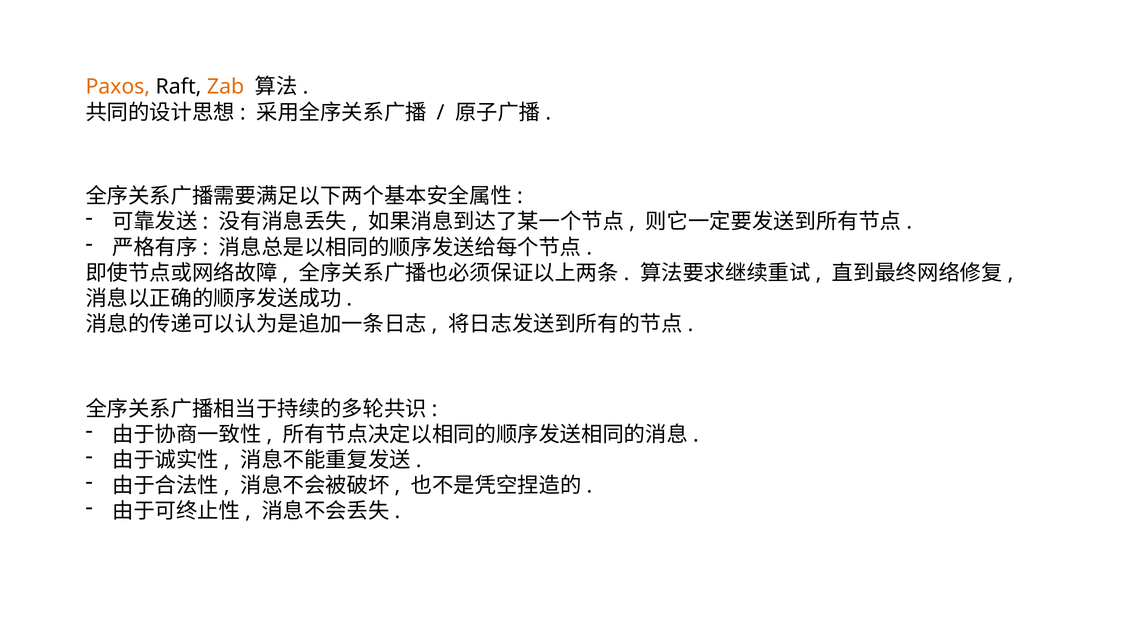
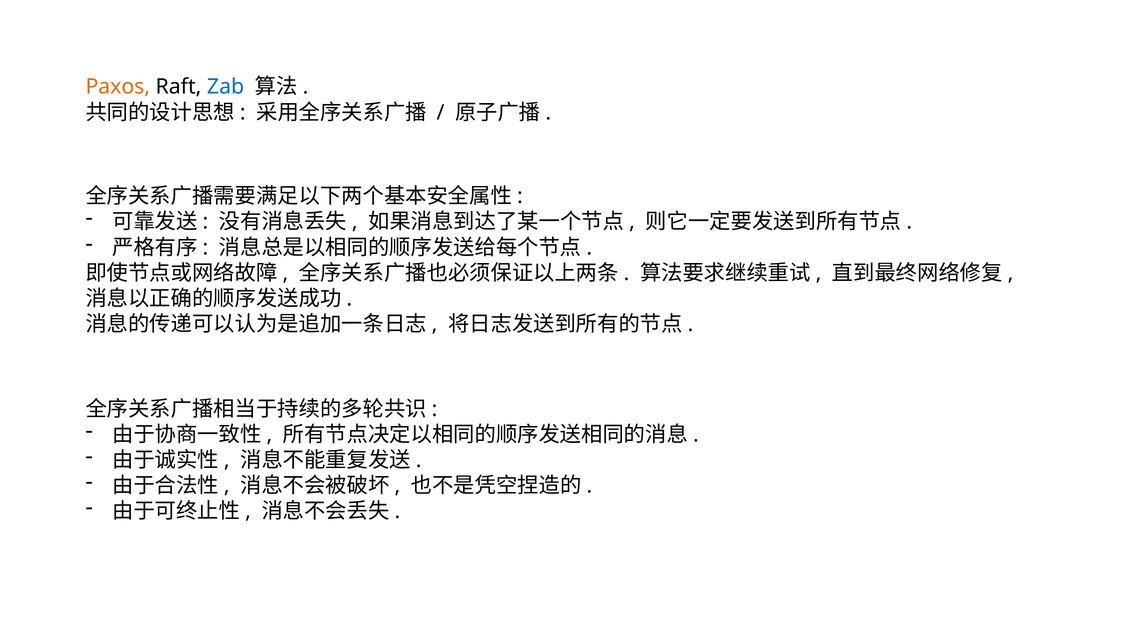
Zab colour: orange -> blue
